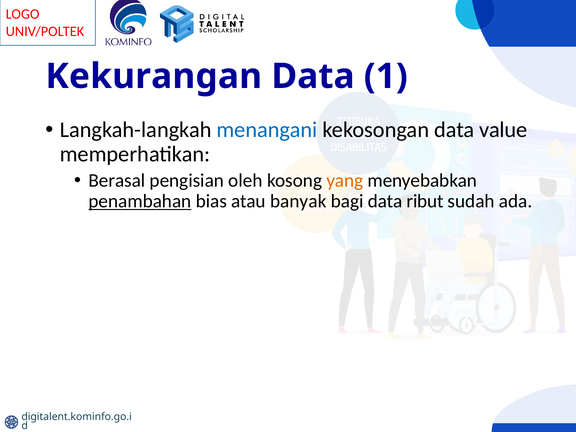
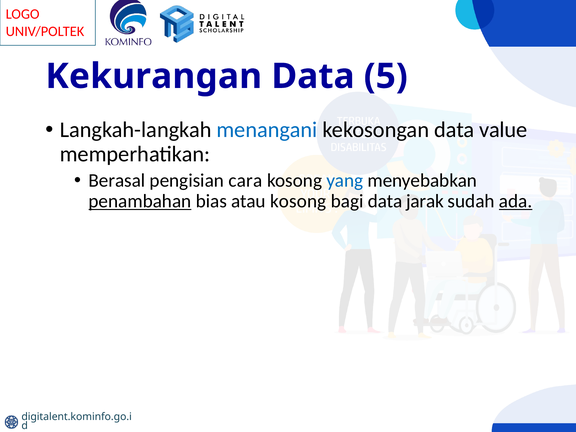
1: 1 -> 5
oleh: oleh -> cara
yang colour: orange -> blue
atau banyak: banyak -> kosong
ribut: ribut -> jarak
ada underline: none -> present
